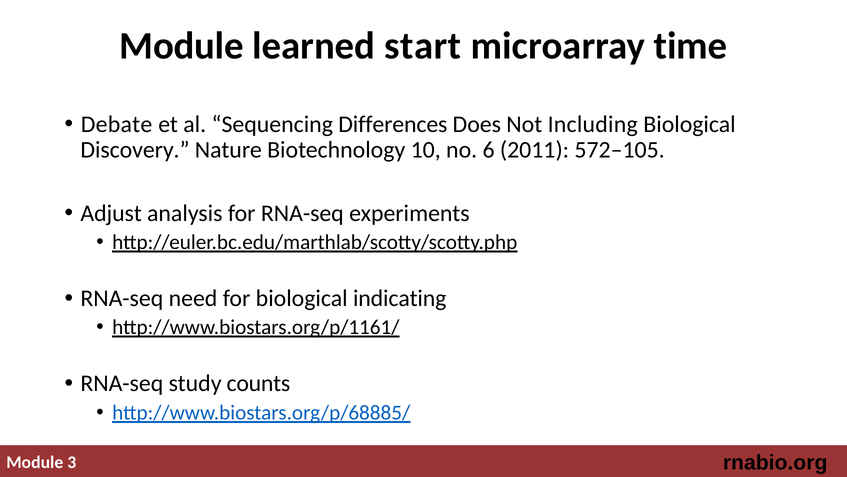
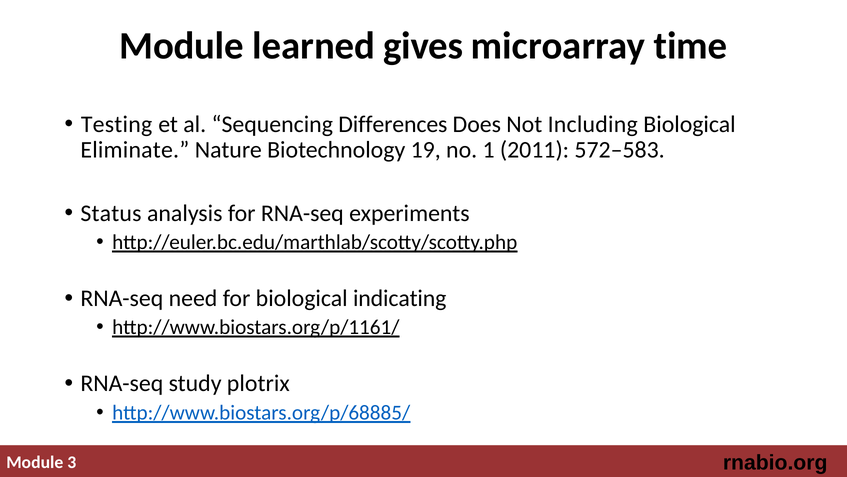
start: start -> gives
Debate: Debate -> Testing
Discovery: Discovery -> Eliminate
10: 10 -> 19
6: 6 -> 1
572–105: 572–105 -> 572–583
Adjust: Adjust -> Status
counts: counts -> plotrix
